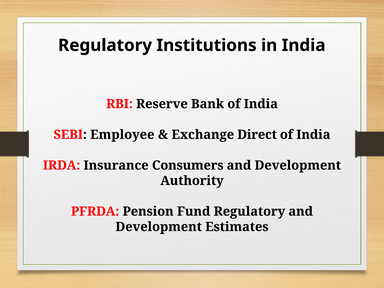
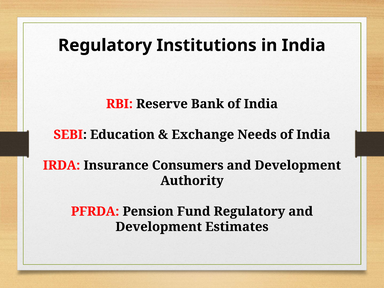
Employee: Employee -> Education
Direct: Direct -> Needs
